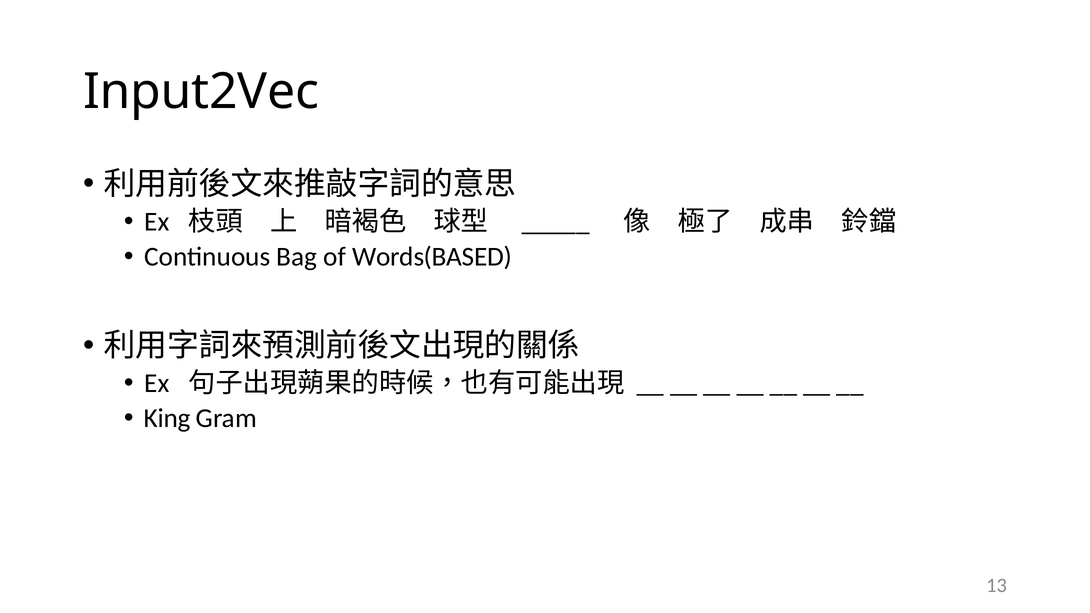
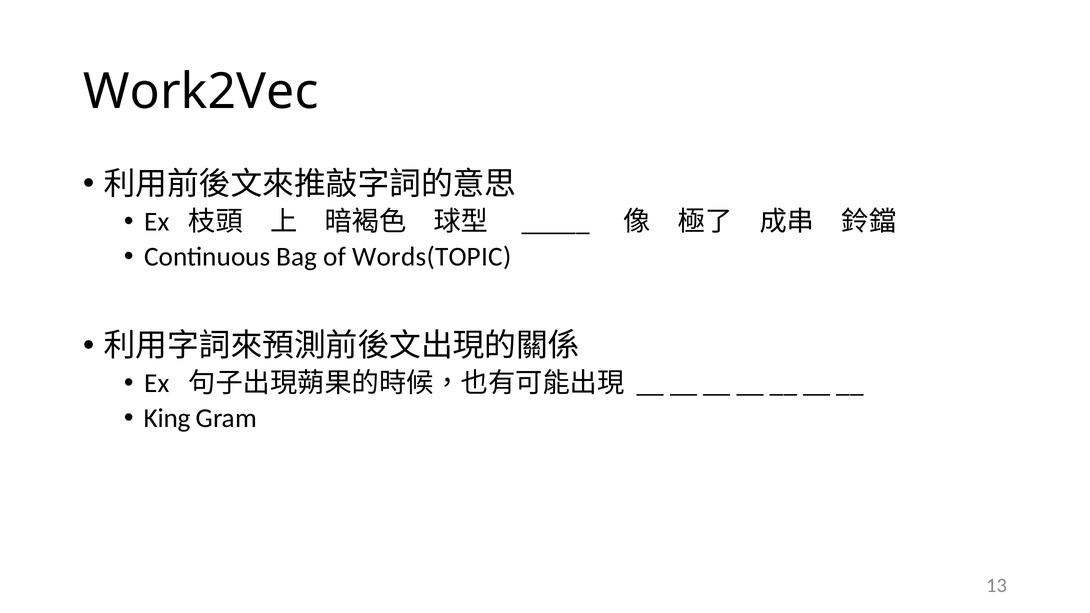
Input2Vec: Input2Vec -> Work2Vec
Words(BASED: Words(BASED -> Words(TOPIC
